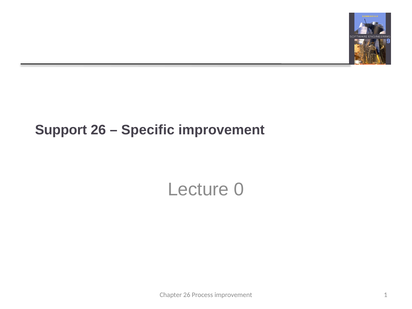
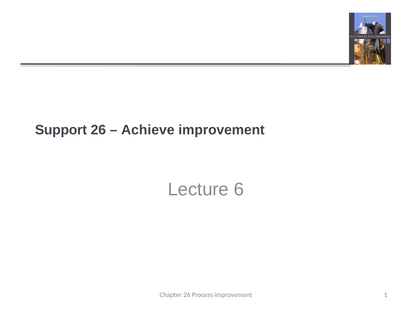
Specific: Specific -> Achieve
0: 0 -> 6
